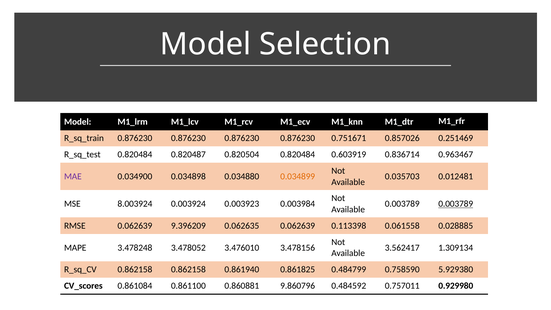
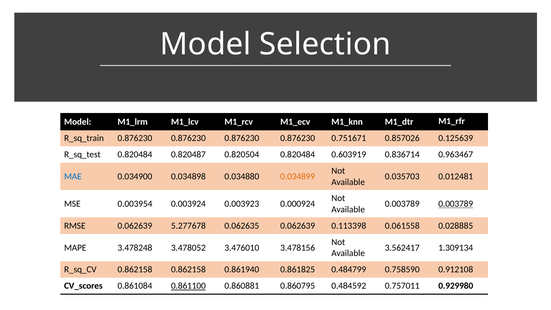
0.251469: 0.251469 -> 0.125639
MAE colour: purple -> blue
8.003924: 8.003924 -> 0.003954
0.003984: 0.003984 -> 0.000924
9.396209: 9.396209 -> 5.277678
5.929380: 5.929380 -> 0.912108
0.861100 underline: none -> present
9.860796: 9.860796 -> 0.860795
